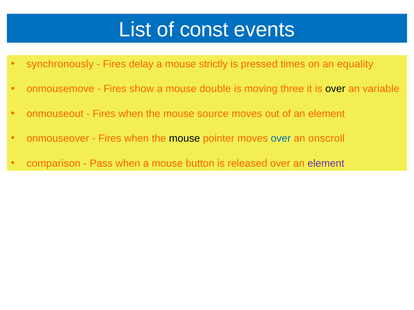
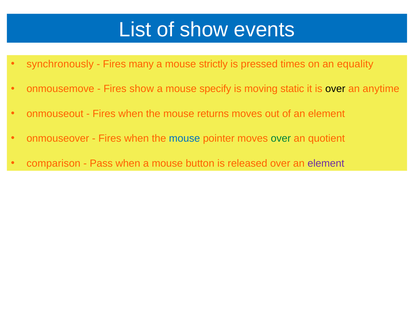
of const: const -> show
delay: delay -> many
double: double -> specify
three: three -> static
variable: variable -> anytime
source: source -> returns
mouse at (185, 139) colour: black -> blue
over at (281, 139) colour: blue -> green
onscroll: onscroll -> quotient
